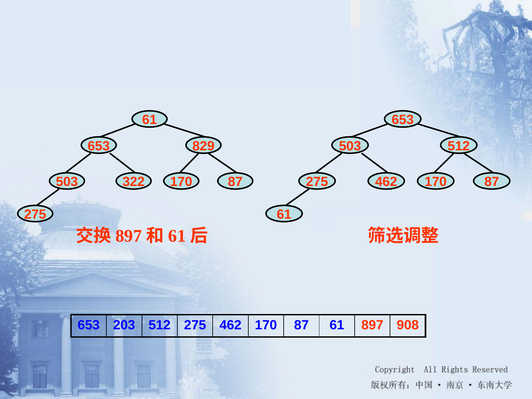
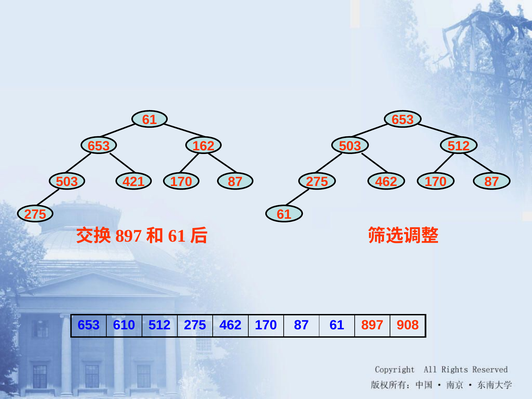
829: 829 -> 162
322: 322 -> 421
203: 203 -> 610
